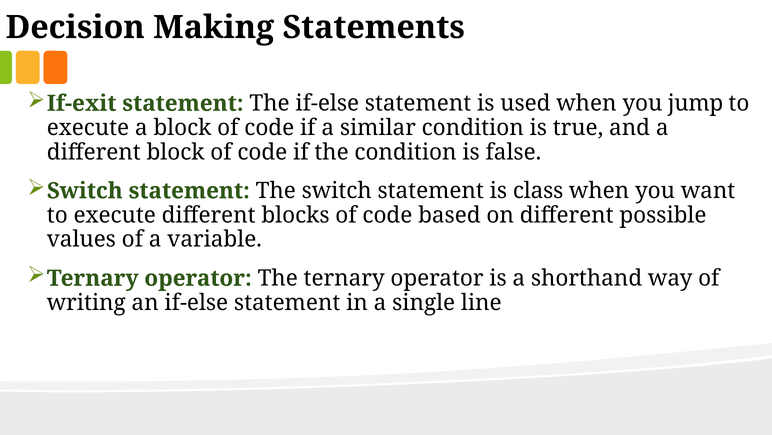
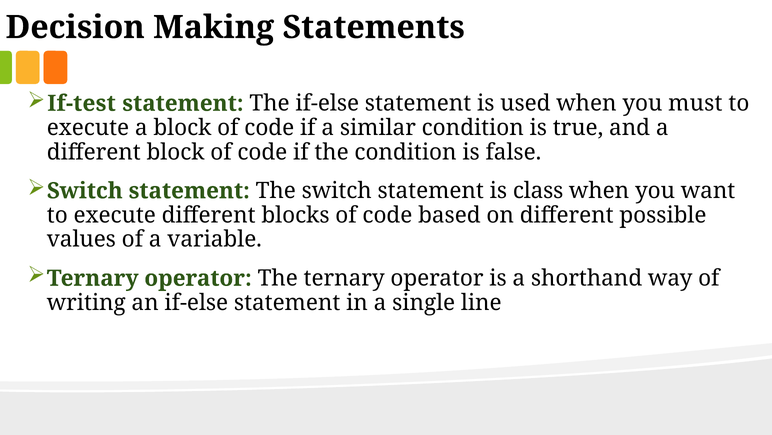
If-exit: If-exit -> If-test
jump: jump -> must
